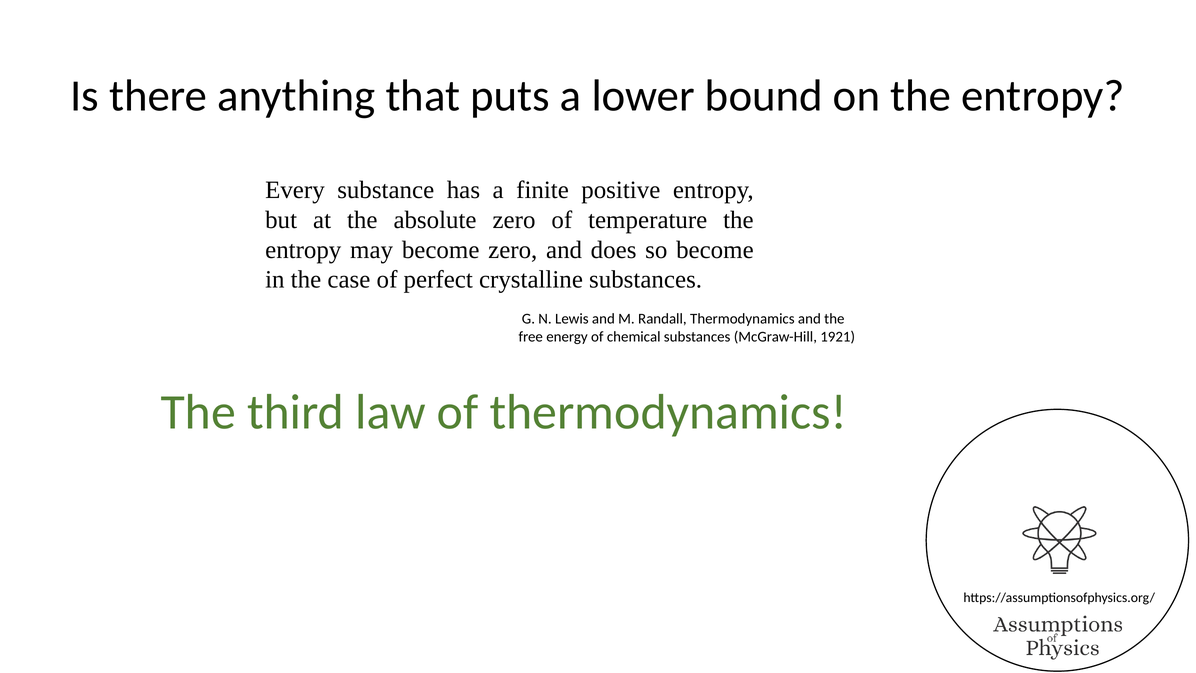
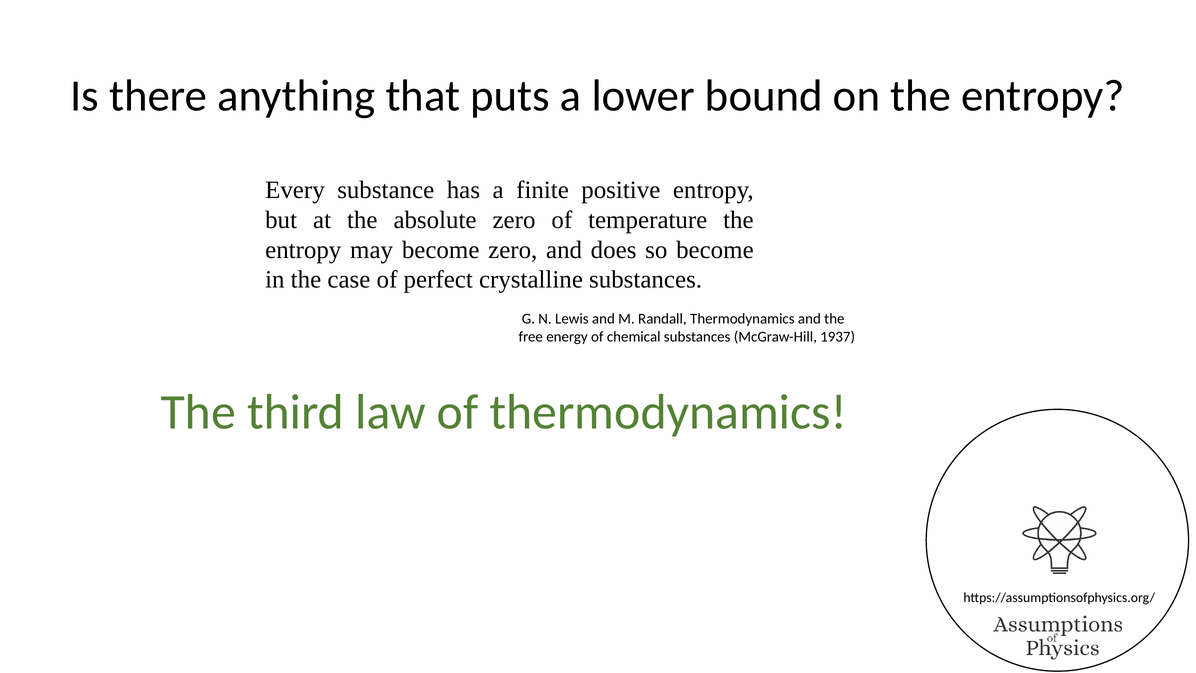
1921: 1921 -> 1937
